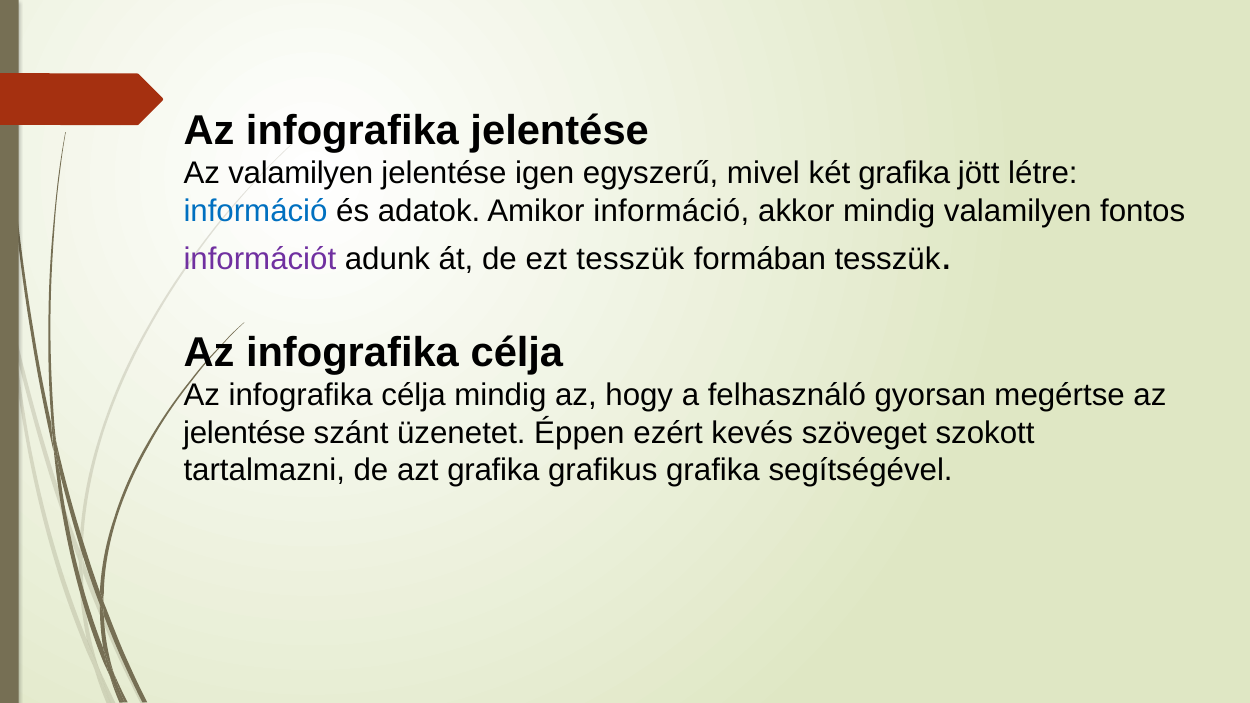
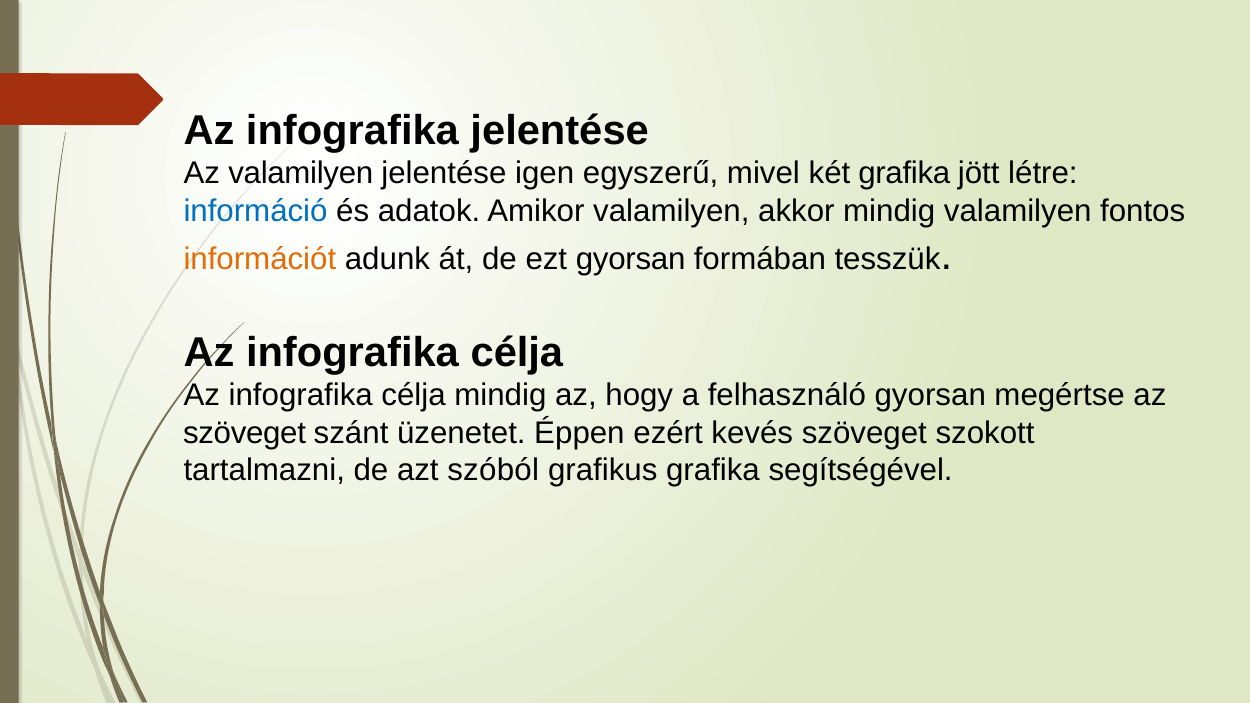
Amikor információ: információ -> valamilyen
információt colour: purple -> orange
ezt tesszük: tesszük -> gyorsan
jelentése at (245, 433): jelentése -> szöveget
azt grafika: grafika -> szóból
